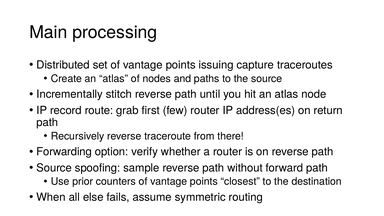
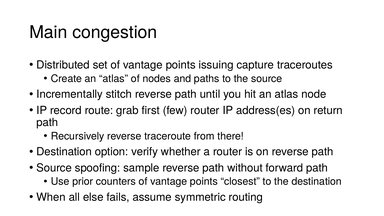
processing: processing -> congestion
Forwarding at (64, 152): Forwarding -> Destination
